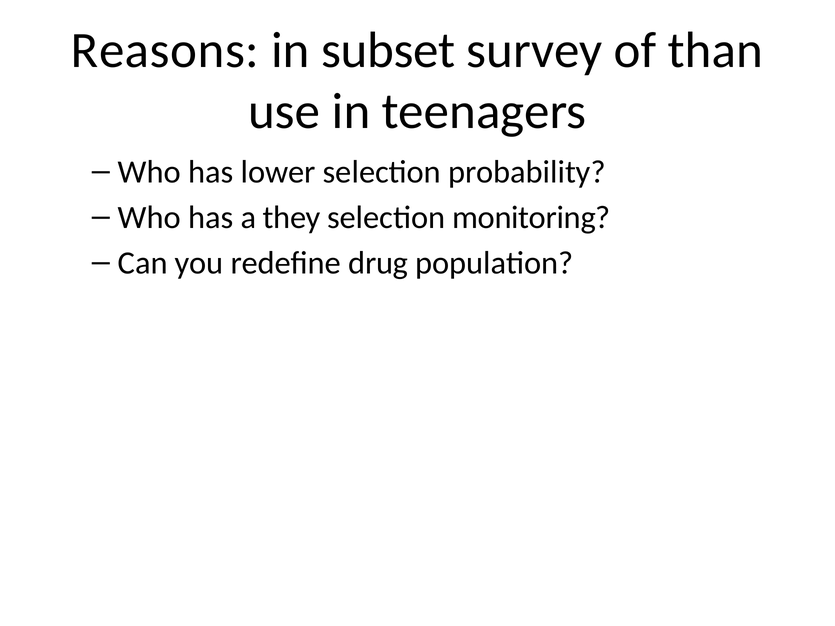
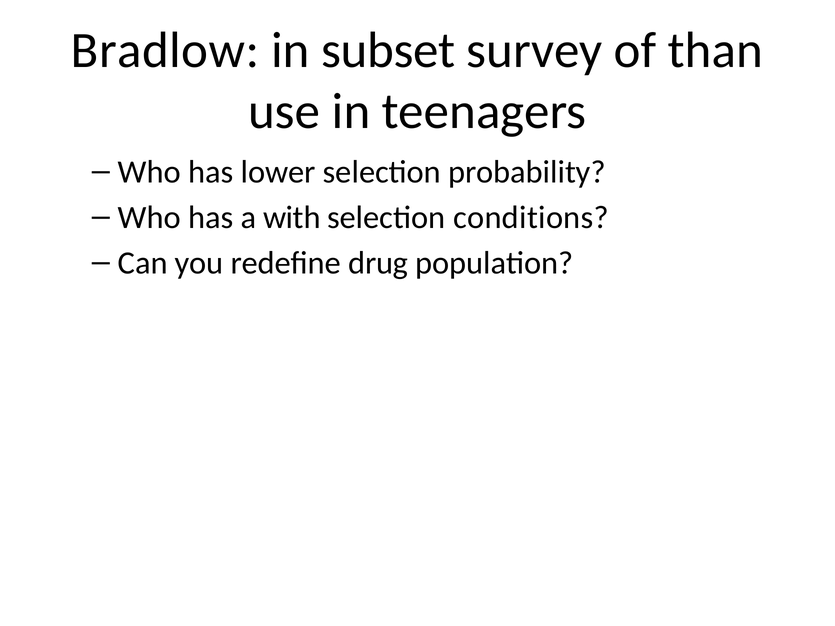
Reasons: Reasons -> Bradlow
they: they -> with
monitoring: monitoring -> conditions
